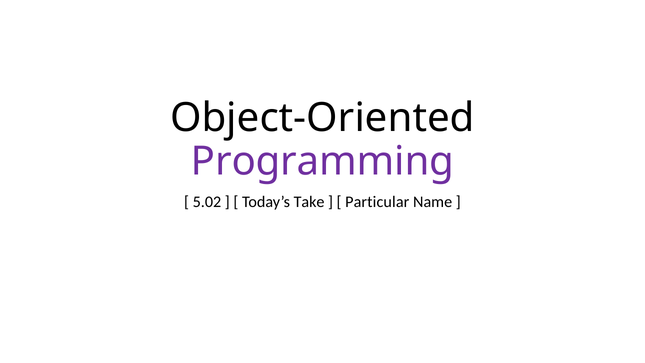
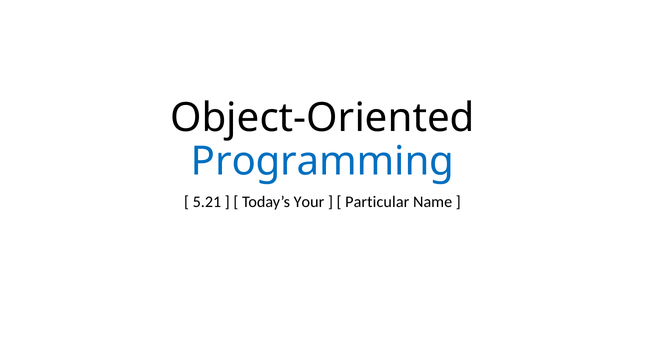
Programming colour: purple -> blue
5.02: 5.02 -> 5.21
Take: Take -> Your
